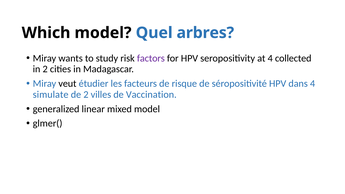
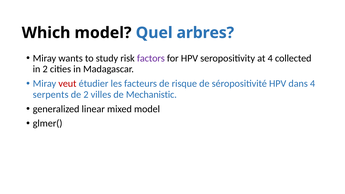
veut colour: black -> red
simulate: simulate -> serpents
Vaccination: Vaccination -> Mechanistic
